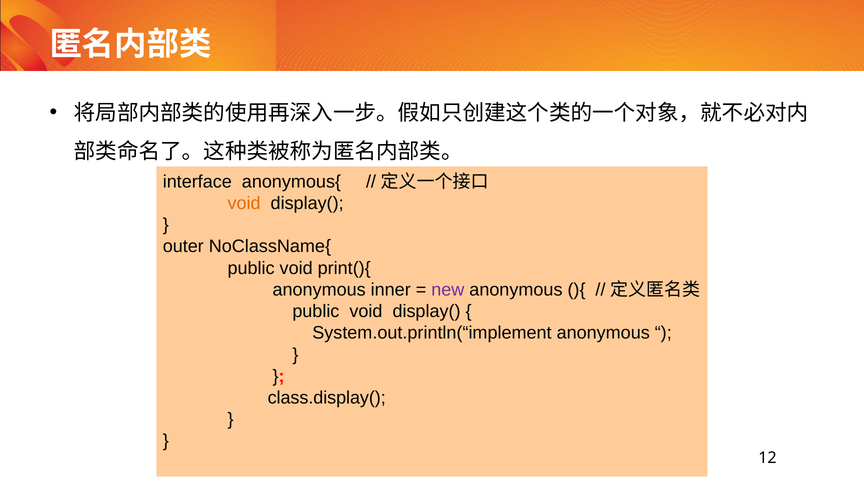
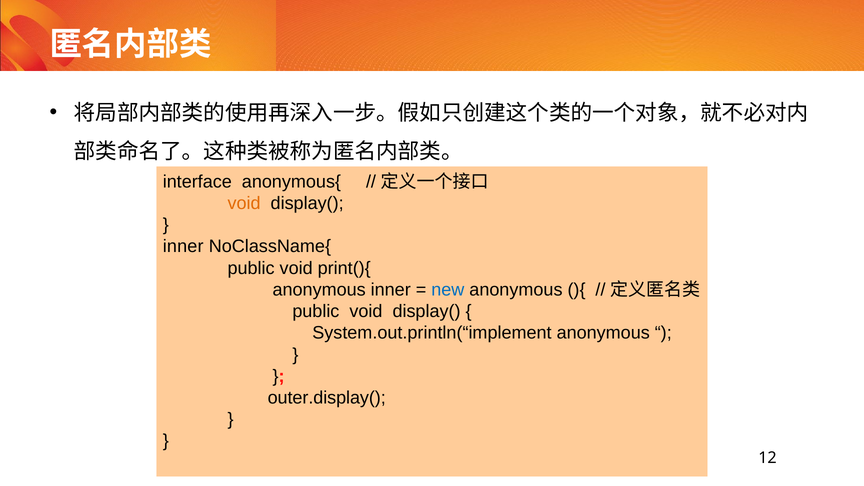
outer at (183, 247): outer -> inner
new colour: purple -> blue
class.display(: class.display( -> outer.display(
